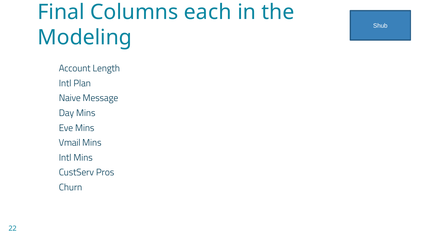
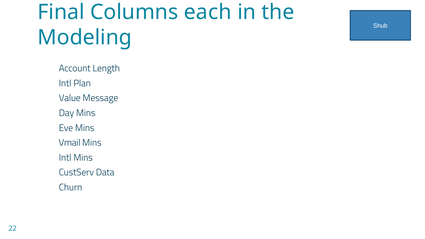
Naive: Naive -> Value
Pros: Pros -> Data
